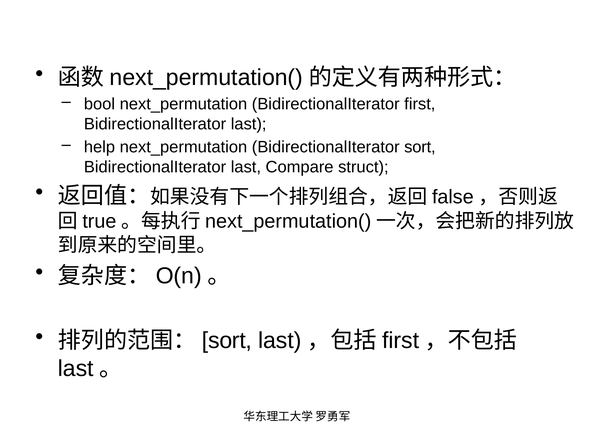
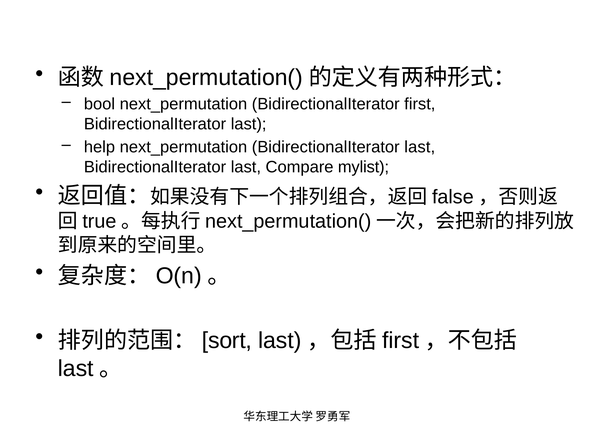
next_permutation BidirectionalIterator sort: sort -> last
struct: struct -> mylist
